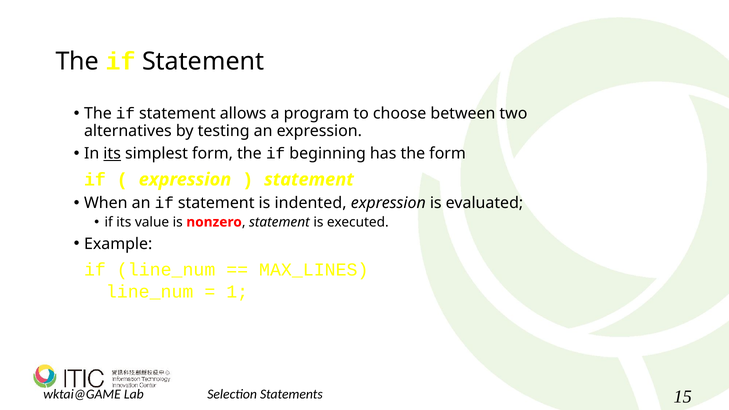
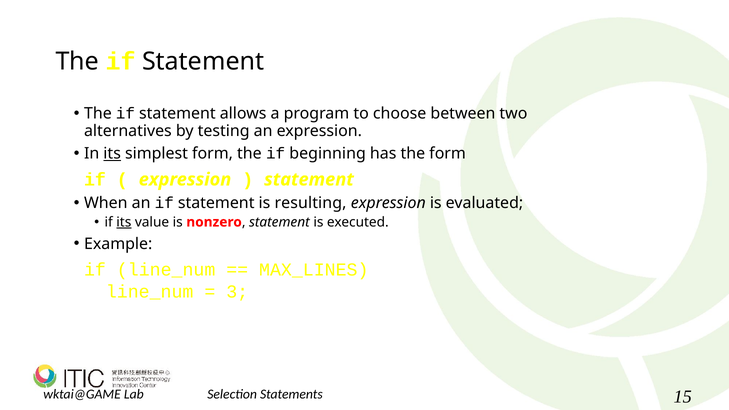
indented: indented -> resulting
its at (124, 222) underline: none -> present
1: 1 -> 3
